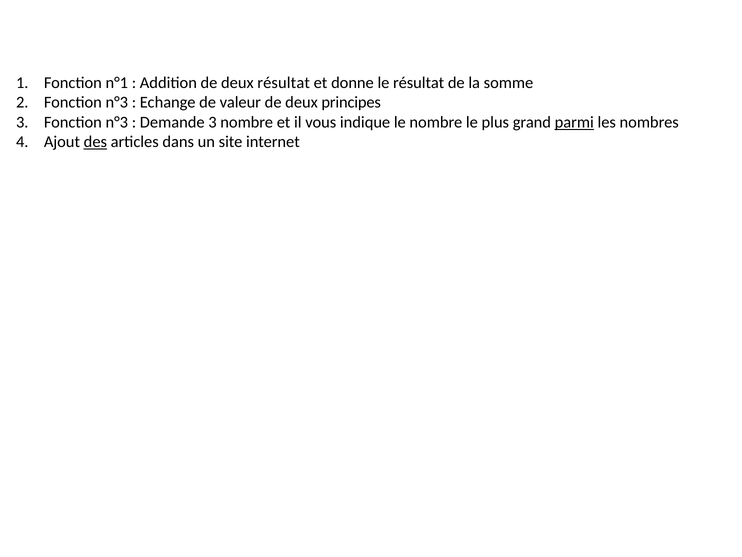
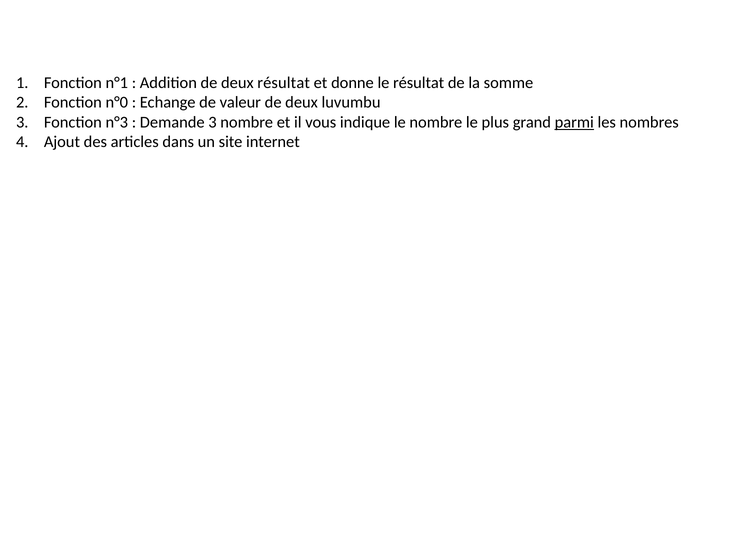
n°3 at (117, 102): n°3 -> n°0
principes: principes -> luvumbu
des underline: present -> none
